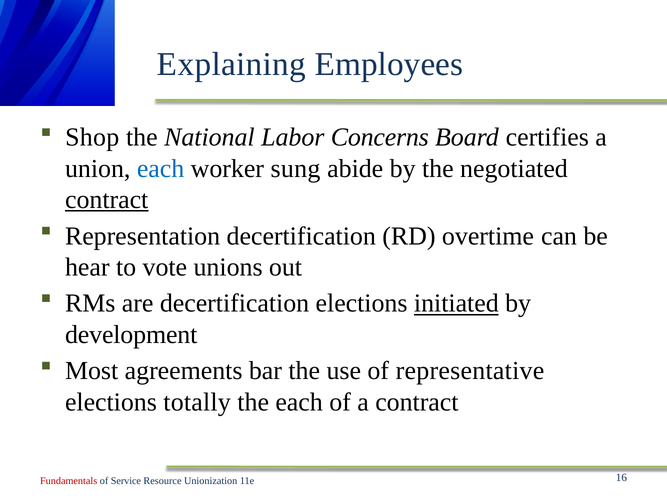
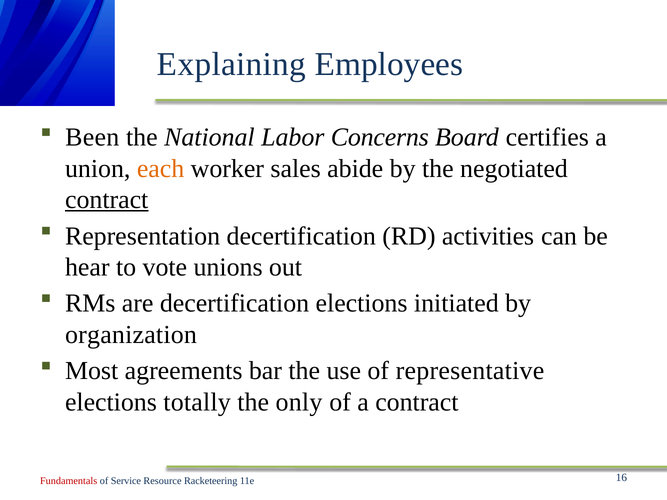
Shop: Shop -> Been
each at (161, 169) colour: blue -> orange
sung: sung -> sales
overtime: overtime -> activities
initiated underline: present -> none
development: development -> organization
the each: each -> only
Unionization: Unionization -> Racketeering
